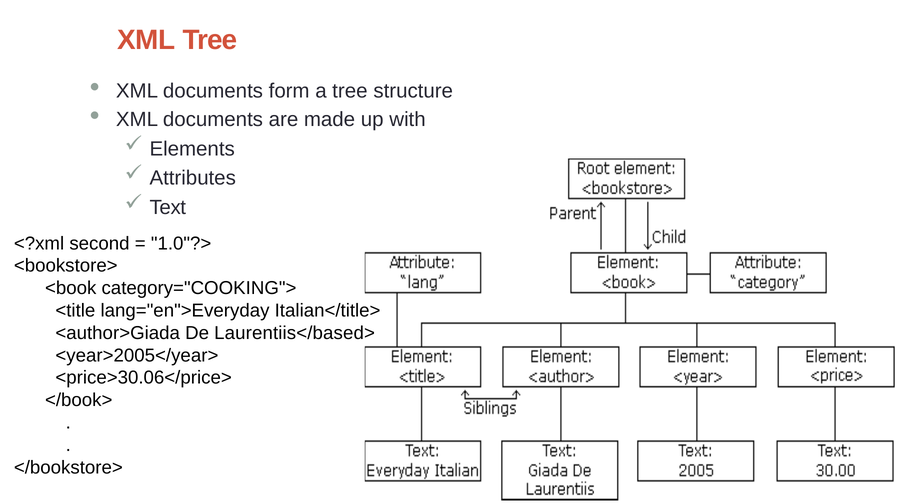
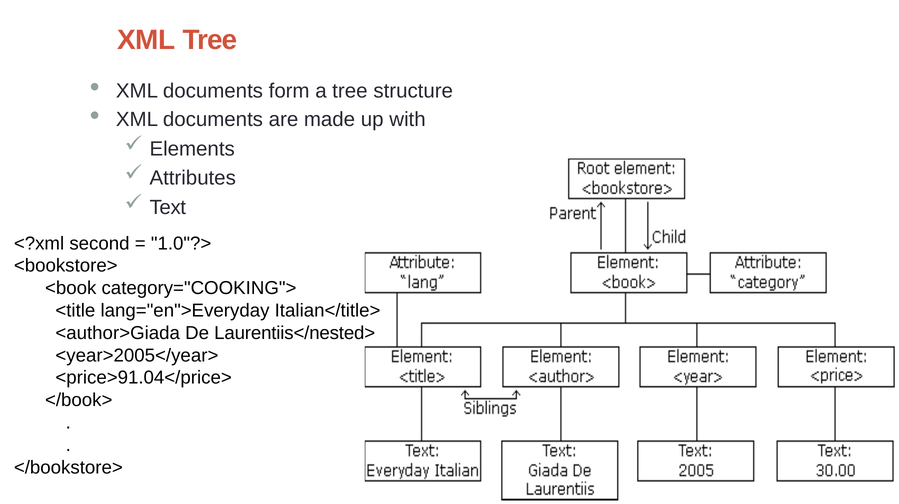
Laurentiis</based>: Laurentiis</based> -> Laurentiis</nested>
<price>30.06</price>: <price>30.06</price> -> <price>91.04</price>
